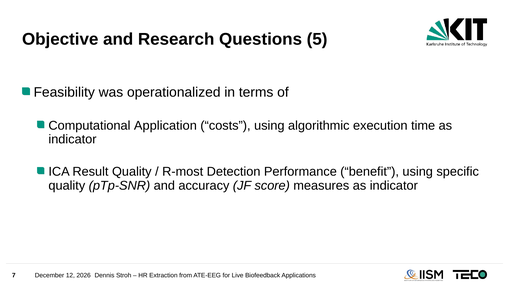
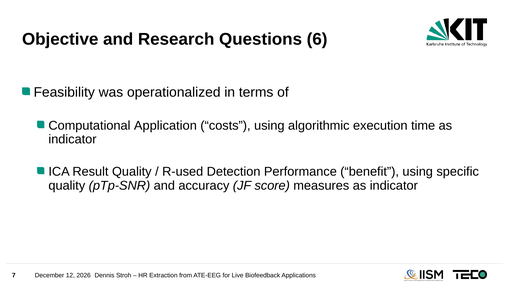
5: 5 -> 6
R-most: R-most -> R-used
